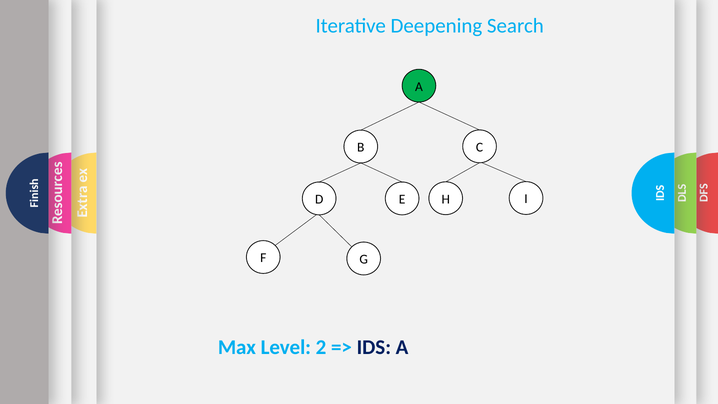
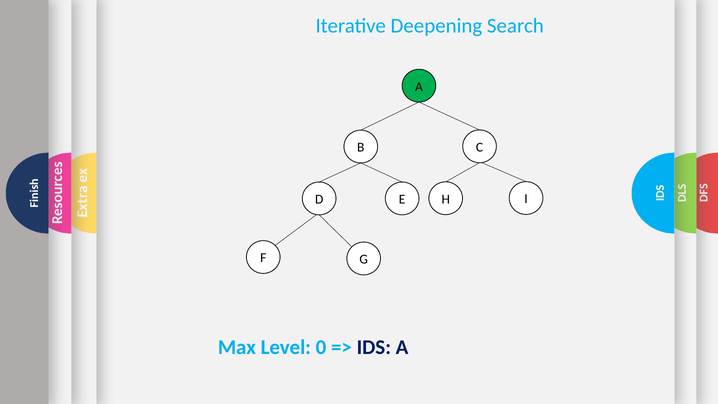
2: 2 -> 0
